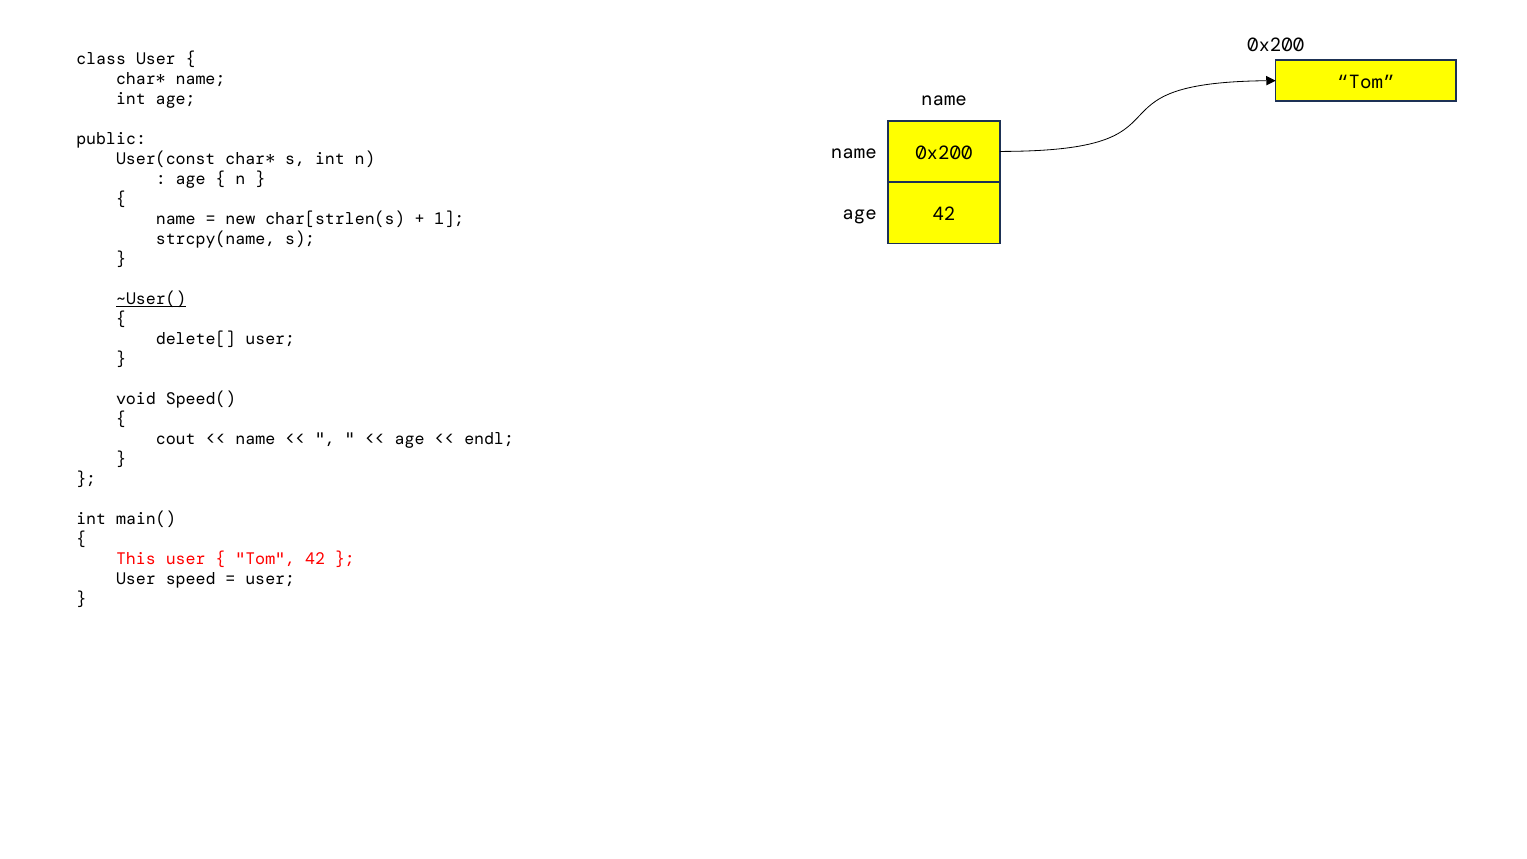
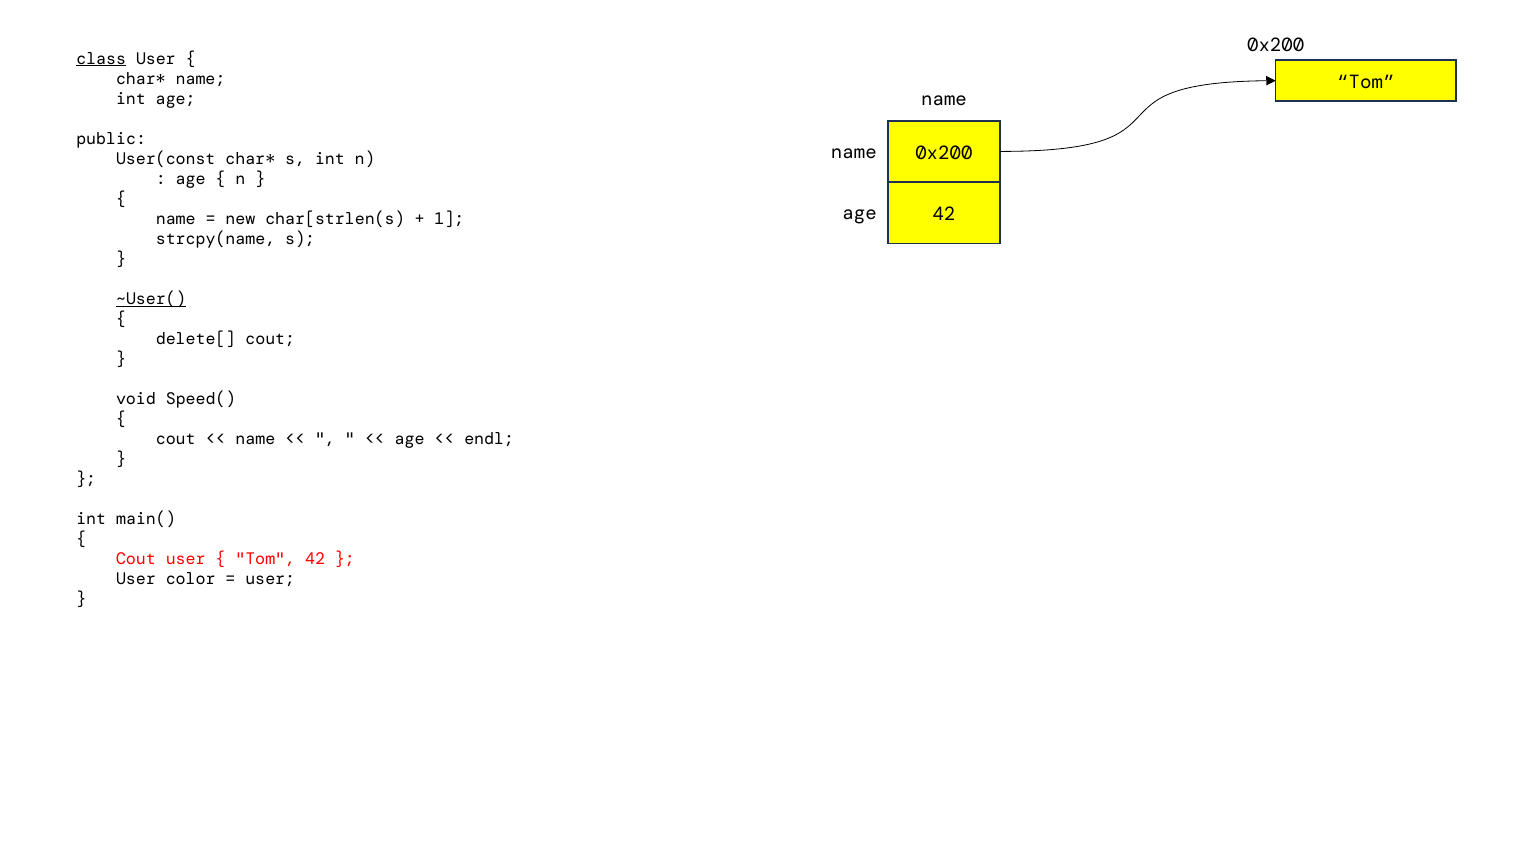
class underline: none -> present
delete[ user: user -> cout
This at (136, 559): This -> Cout
speed: speed -> color
